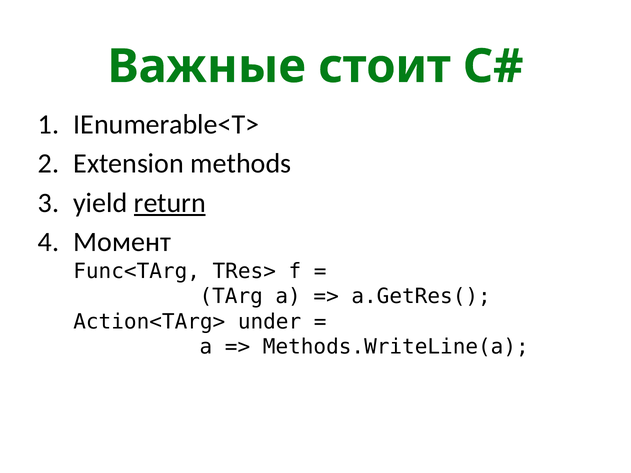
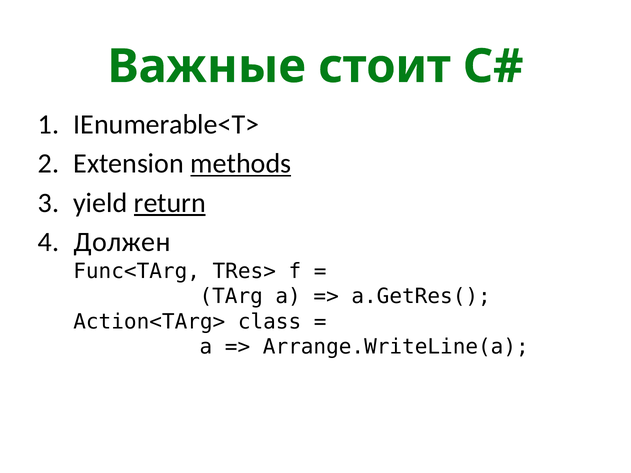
methods underline: none -> present
Момент: Момент -> Должен
under: under -> class
Methods.WriteLine(a: Methods.WriteLine(a -> Arrange.WriteLine(a
